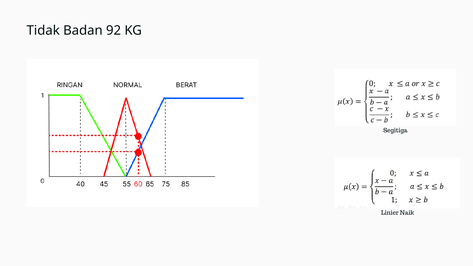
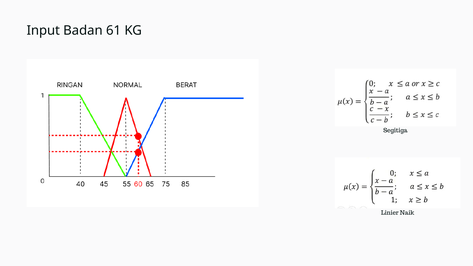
Tidak: Tidak -> Input
92: 92 -> 61
